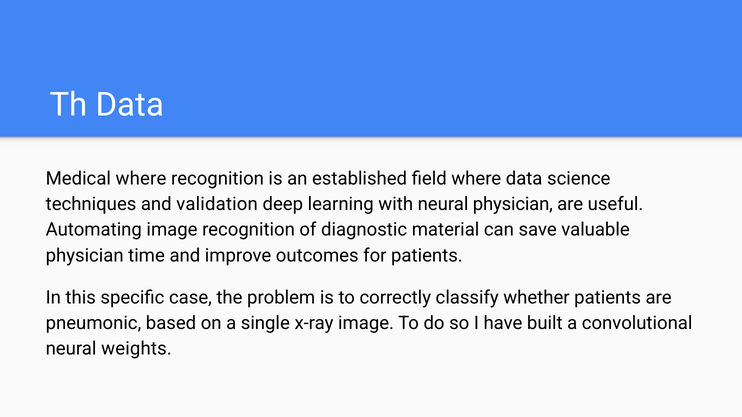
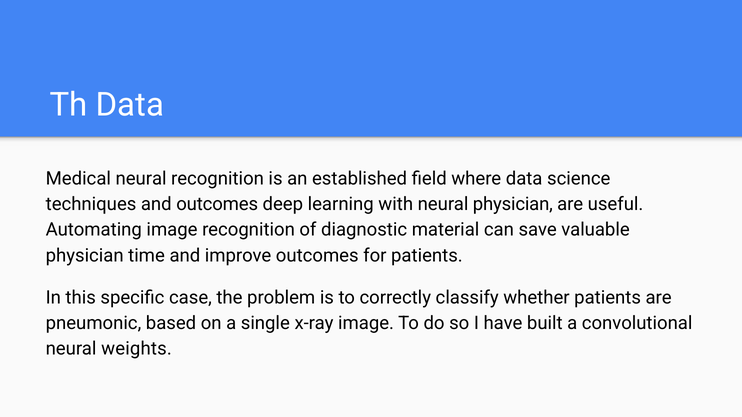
Medical where: where -> neural
and validation: validation -> outcomes
